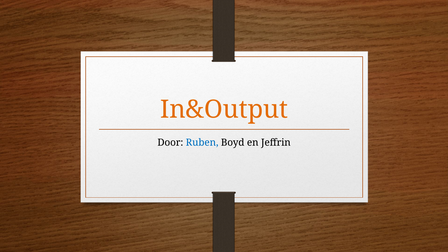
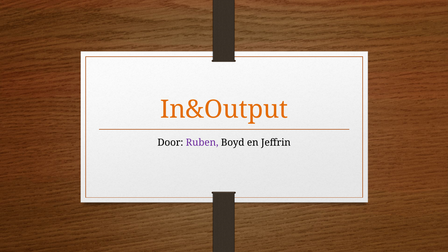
Ruben colour: blue -> purple
